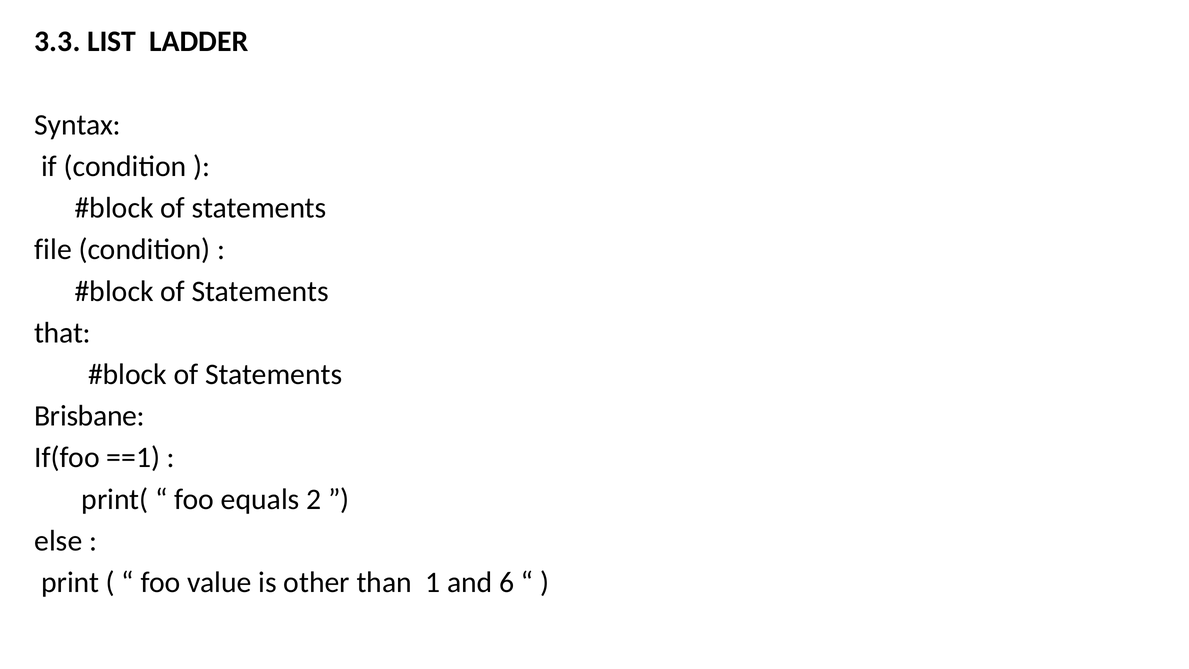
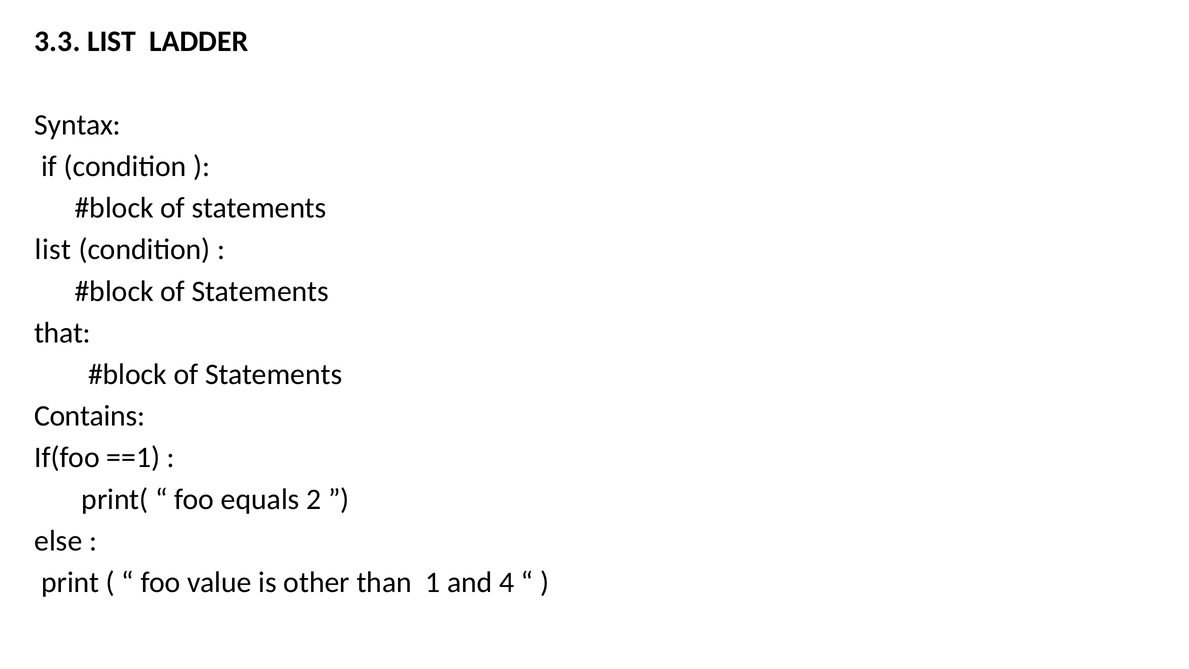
file at (53, 250): file -> list
Brisbane: Brisbane -> Contains
6: 6 -> 4
